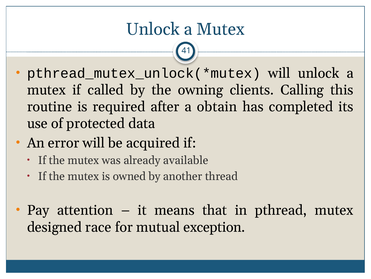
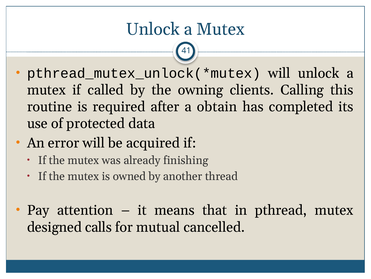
available: available -> finishing
race: race -> calls
exception: exception -> cancelled
